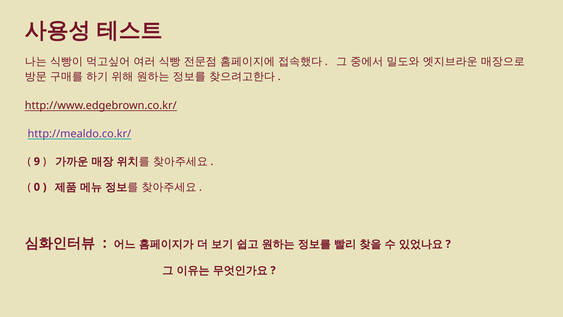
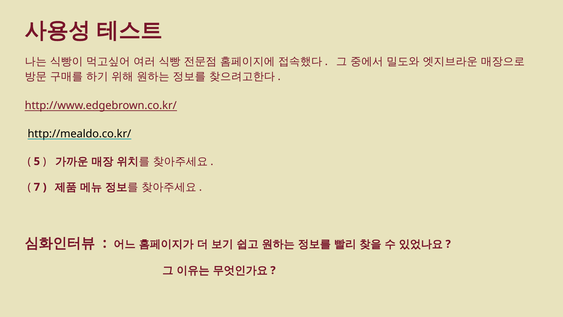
http://mealdo.co.kr/ colour: purple -> black
9: 9 -> 5
0: 0 -> 7
